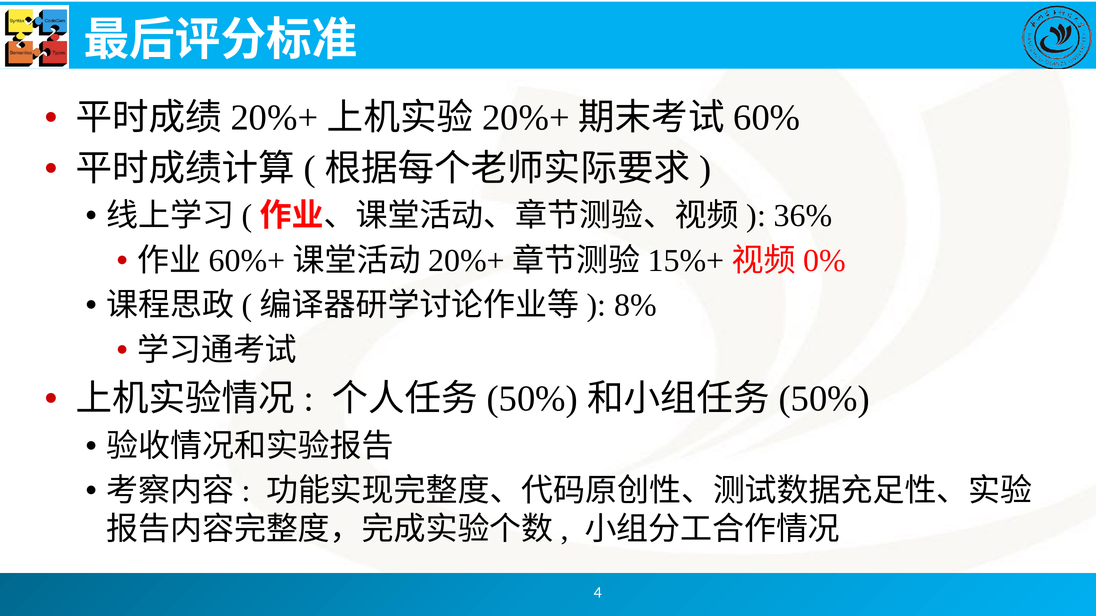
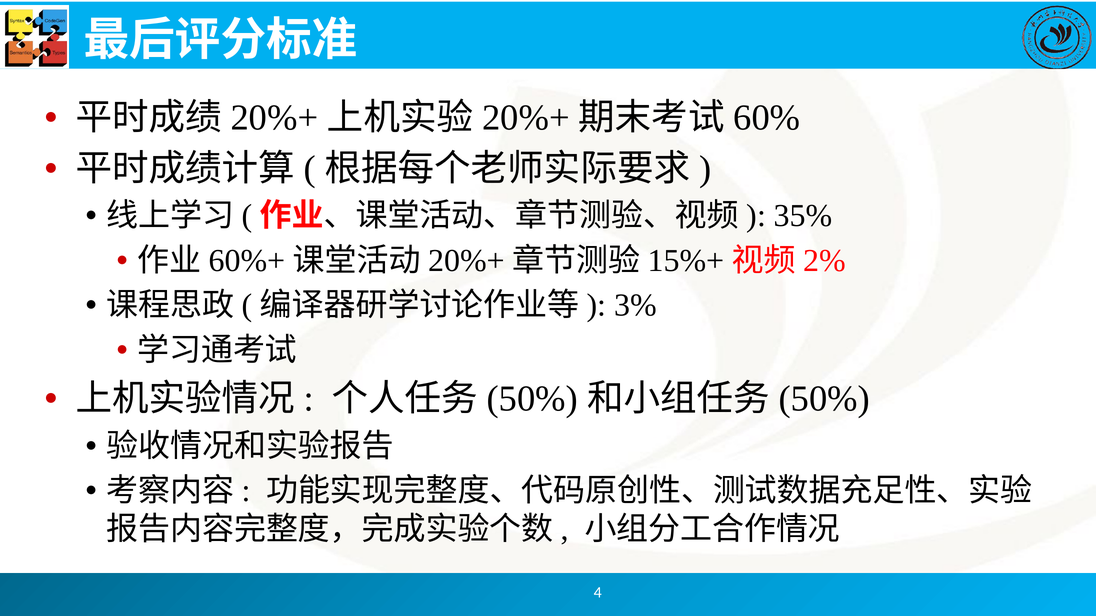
36%: 36% -> 35%
0%: 0% -> 2%
8%: 8% -> 3%
